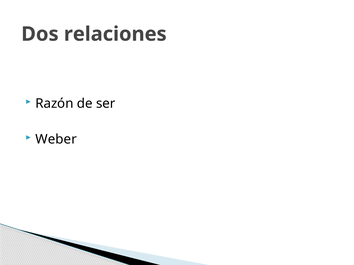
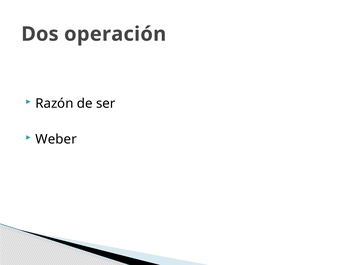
relaciones: relaciones -> operación
